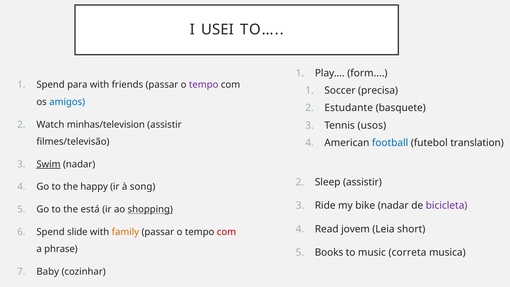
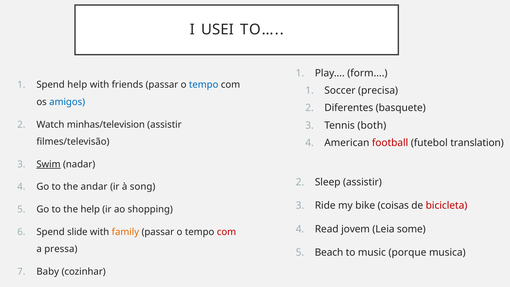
Spend para: para -> help
tempo at (204, 85) colour: purple -> blue
Estudante: Estudante -> Diferentes
usos: usos -> both
football colour: blue -> red
happy: happy -> andar
bike nadar: nadar -> coisas
bicicleta colour: purple -> red
the está: está -> help
shopping underline: present -> none
short: short -> some
phrase: phrase -> pressa
Books: Books -> Beach
correta: correta -> porque
